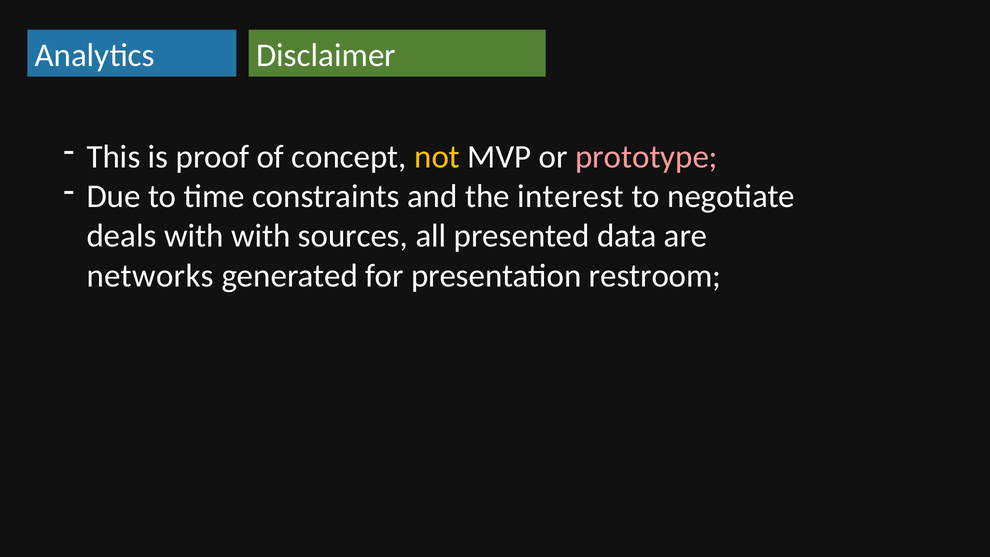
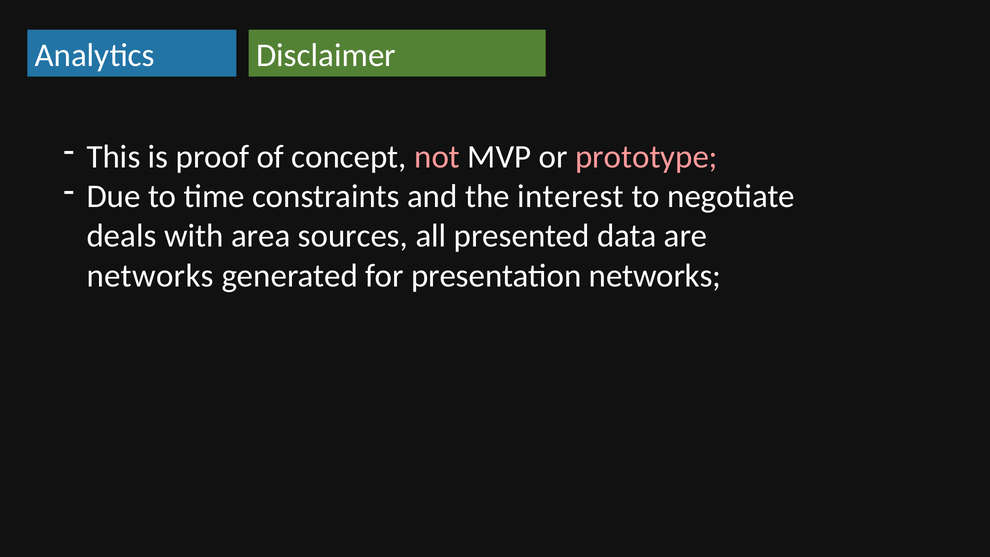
not colour: yellow -> pink
with with: with -> area
presentation restroom: restroom -> networks
